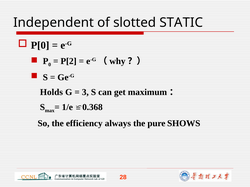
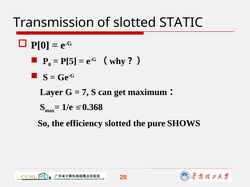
Independent: Independent -> Transmission
P[2: P[2 -> P[5
Holds: Holds -> Layer
3: 3 -> 7
efficiency always: always -> slotted
